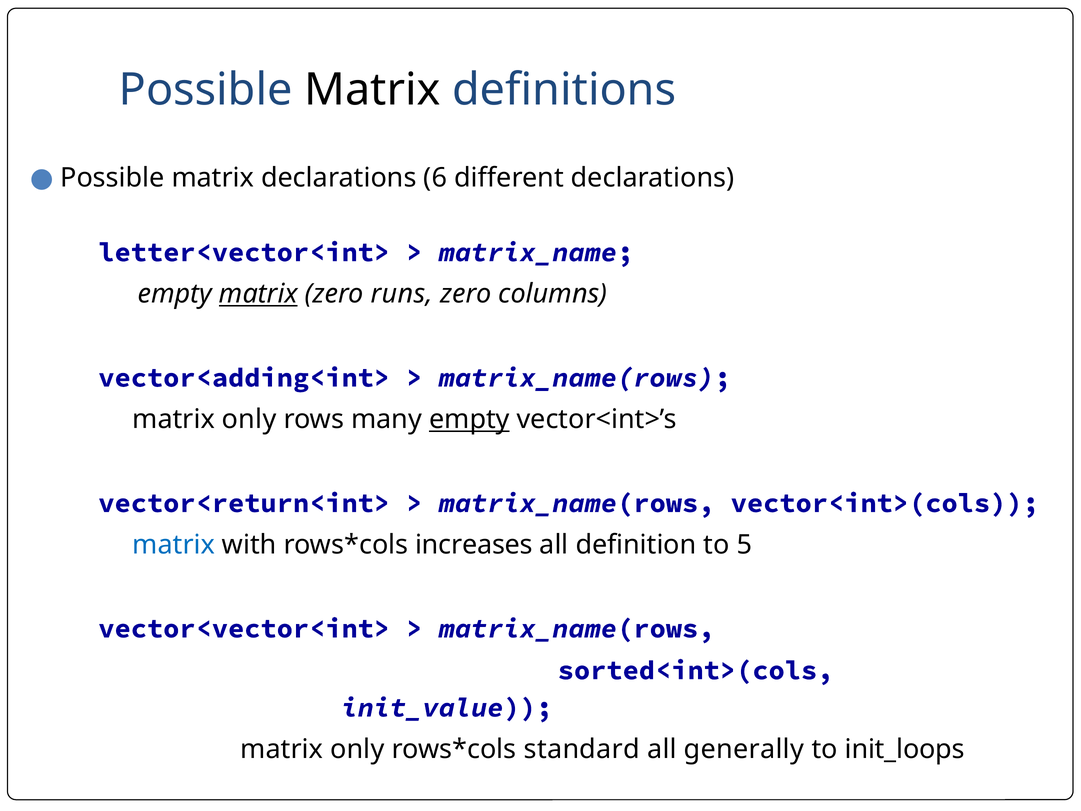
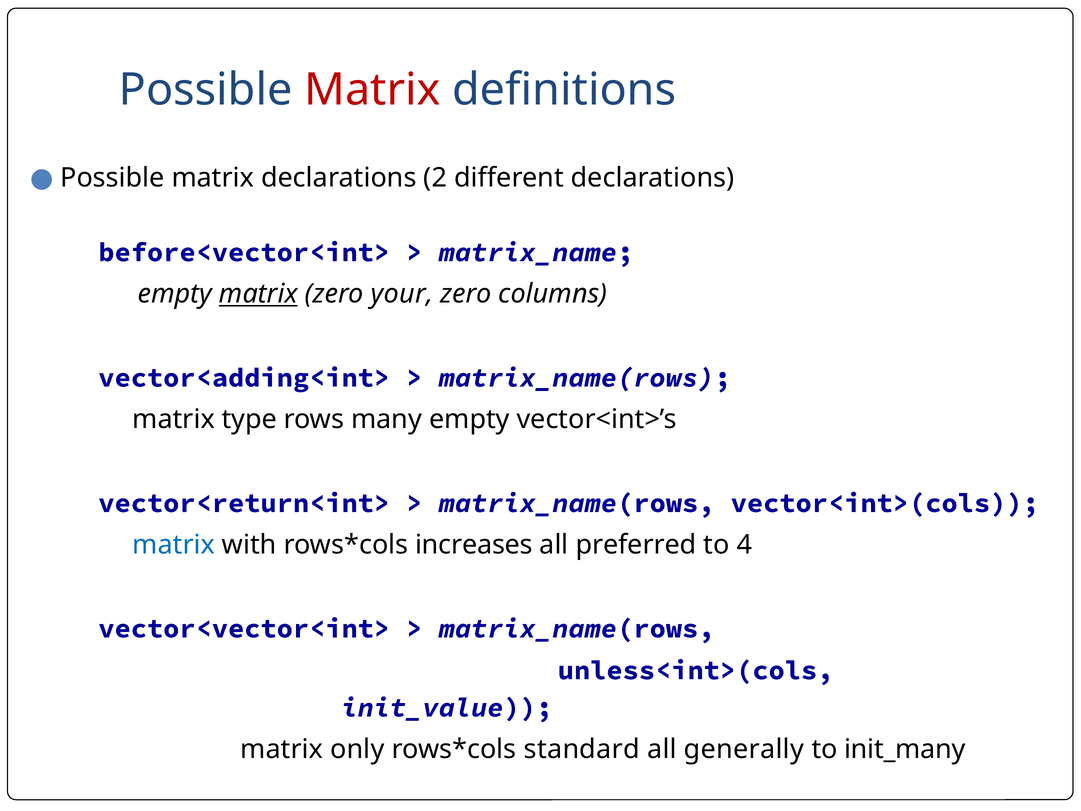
Matrix at (372, 90) colour: black -> red
6: 6 -> 2
letter<vector<int>: letter<vector<int> -> before<vector<int>
runs: runs -> your
only at (249, 419): only -> type
empty at (469, 419) underline: present -> none
definition: definition -> preferred
5: 5 -> 4
sorted<int>(cols: sorted<int>(cols -> unless<int>(cols
init_loops: init_loops -> init_many
